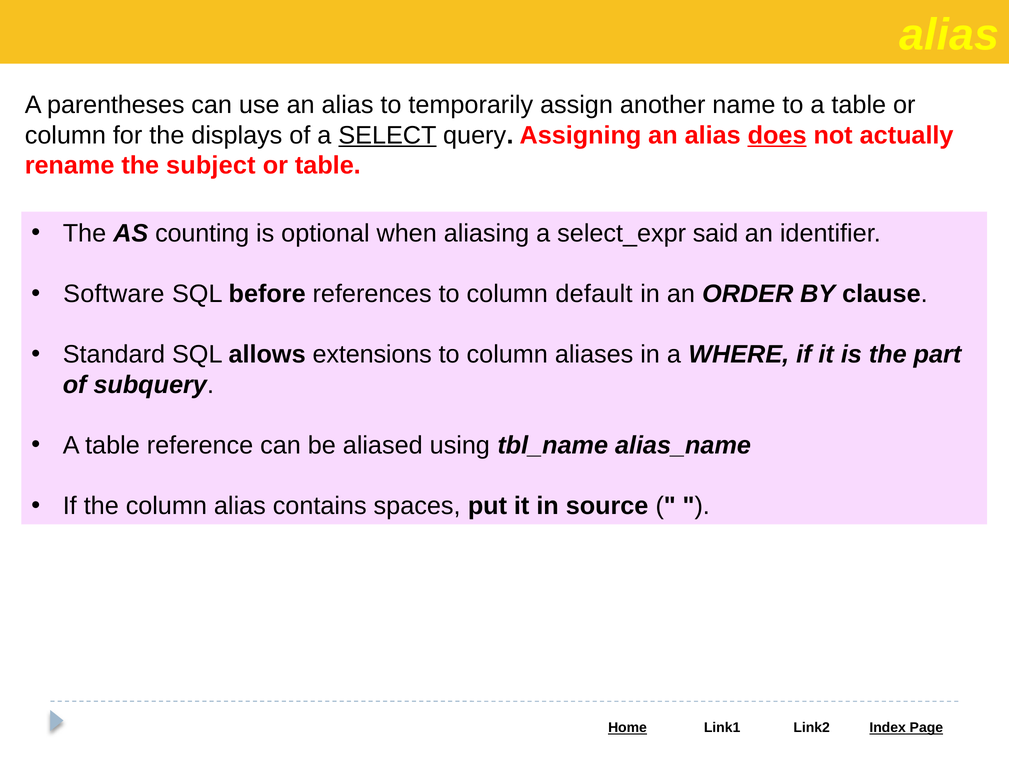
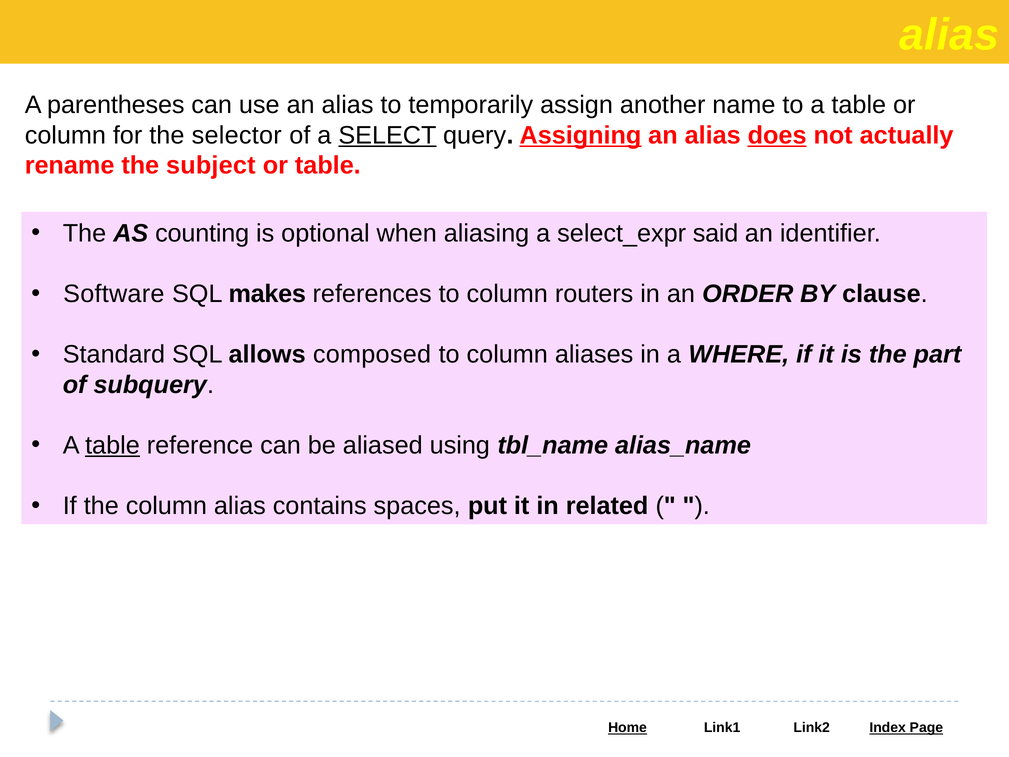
displays: displays -> selector
Assigning underline: none -> present
before: before -> makes
default: default -> routers
extensions: extensions -> composed
table at (112, 445) underline: none -> present
source: source -> related
